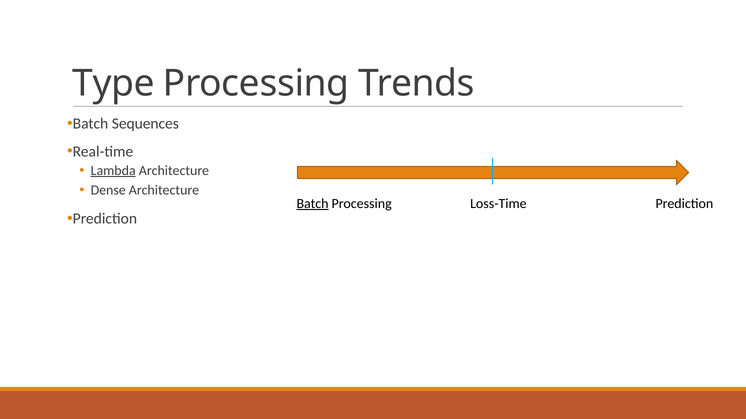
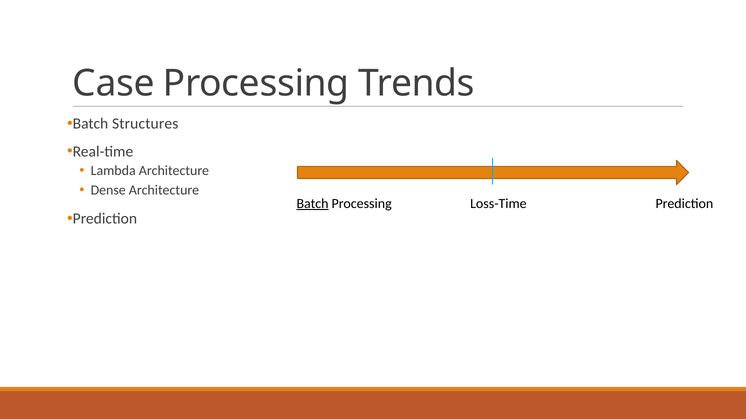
Type: Type -> Case
Sequences: Sequences -> Structures
Lambda underline: present -> none
